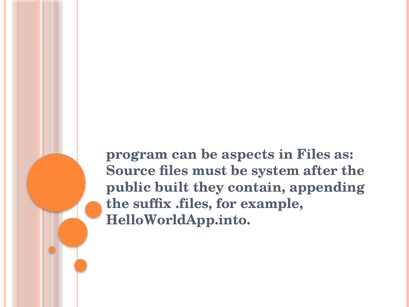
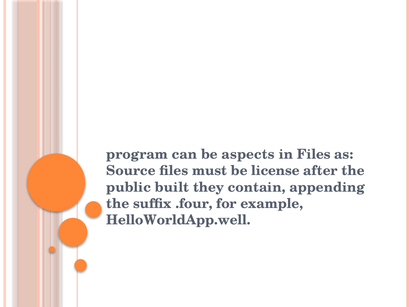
system: system -> license
.files: .files -> .four
HelloWorldApp.into: HelloWorldApp.into -> HelloWorldApp.well
